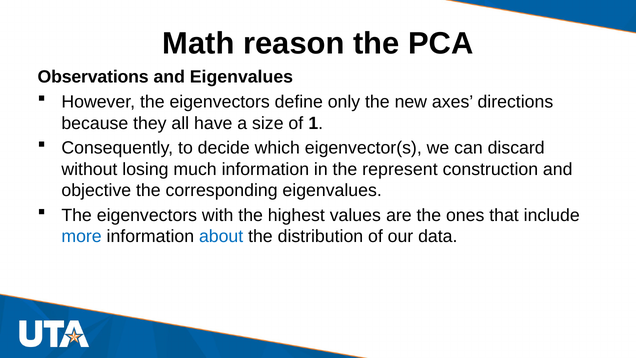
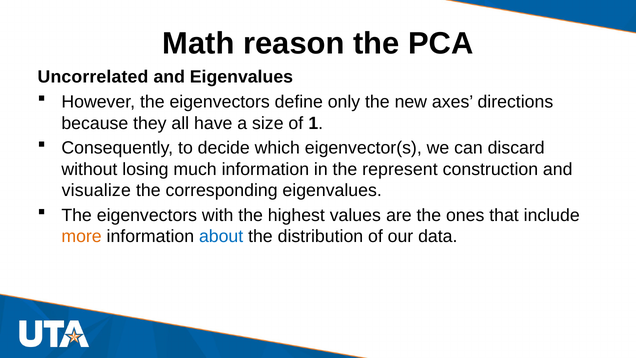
Observations: Observations -> Uncorrelated
objective: objective -> visualize
more colour: blue -> orange
